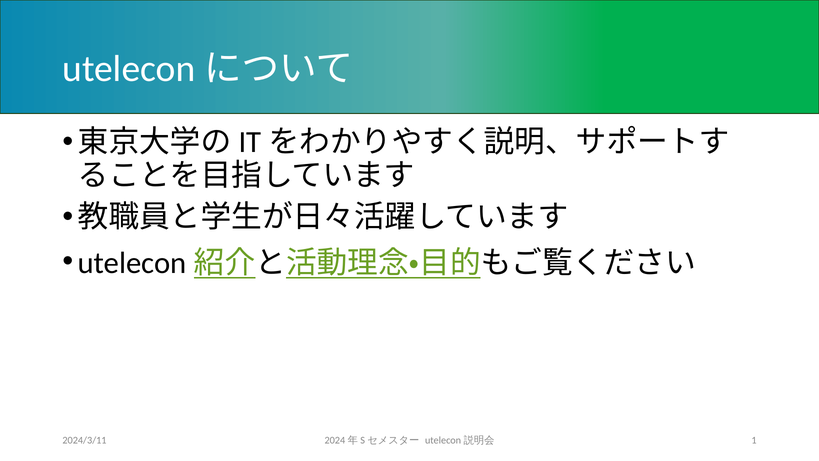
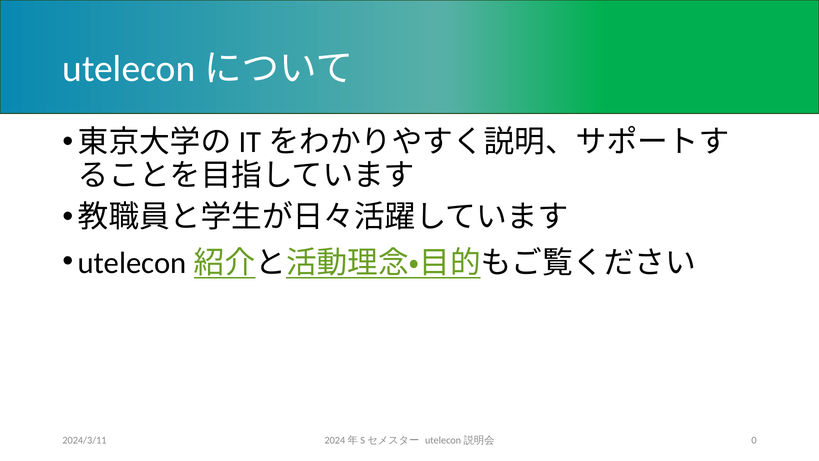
1: 1 -> 0
